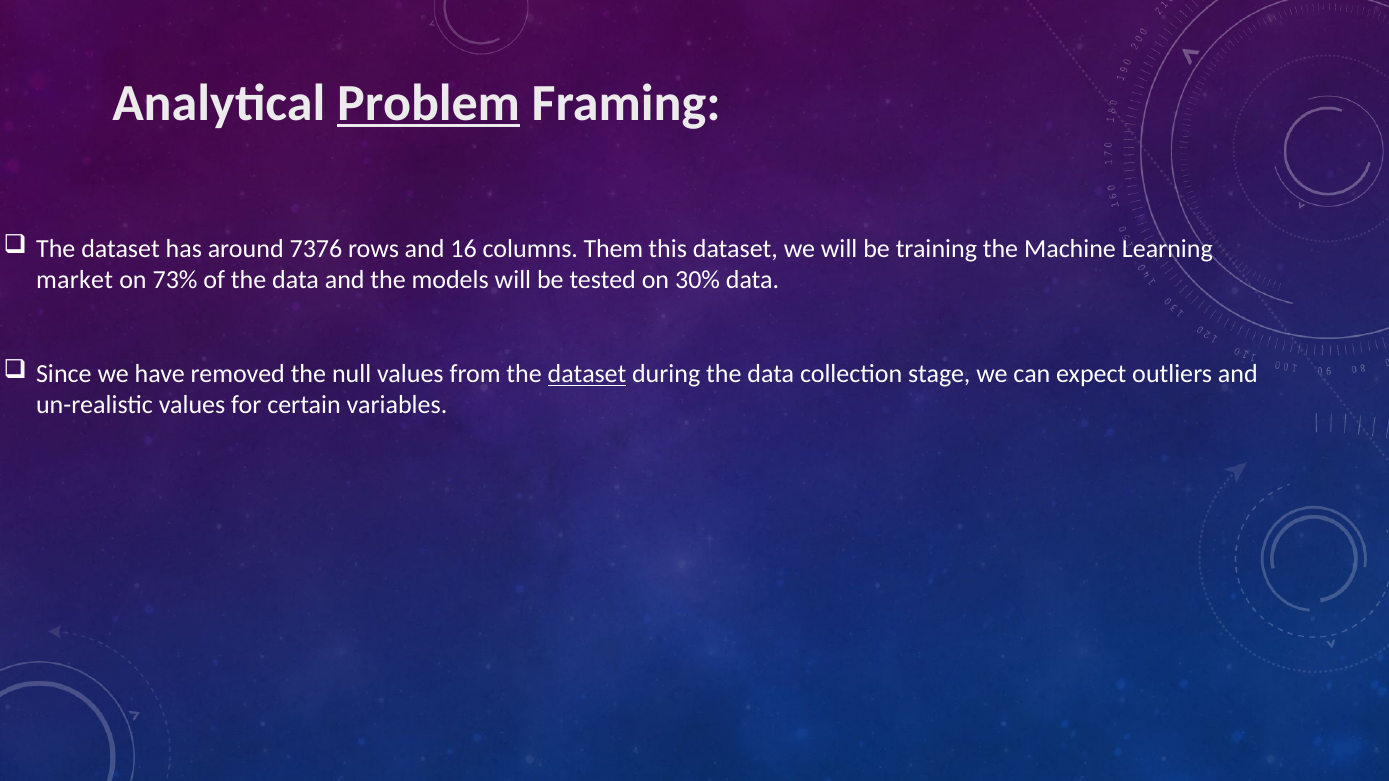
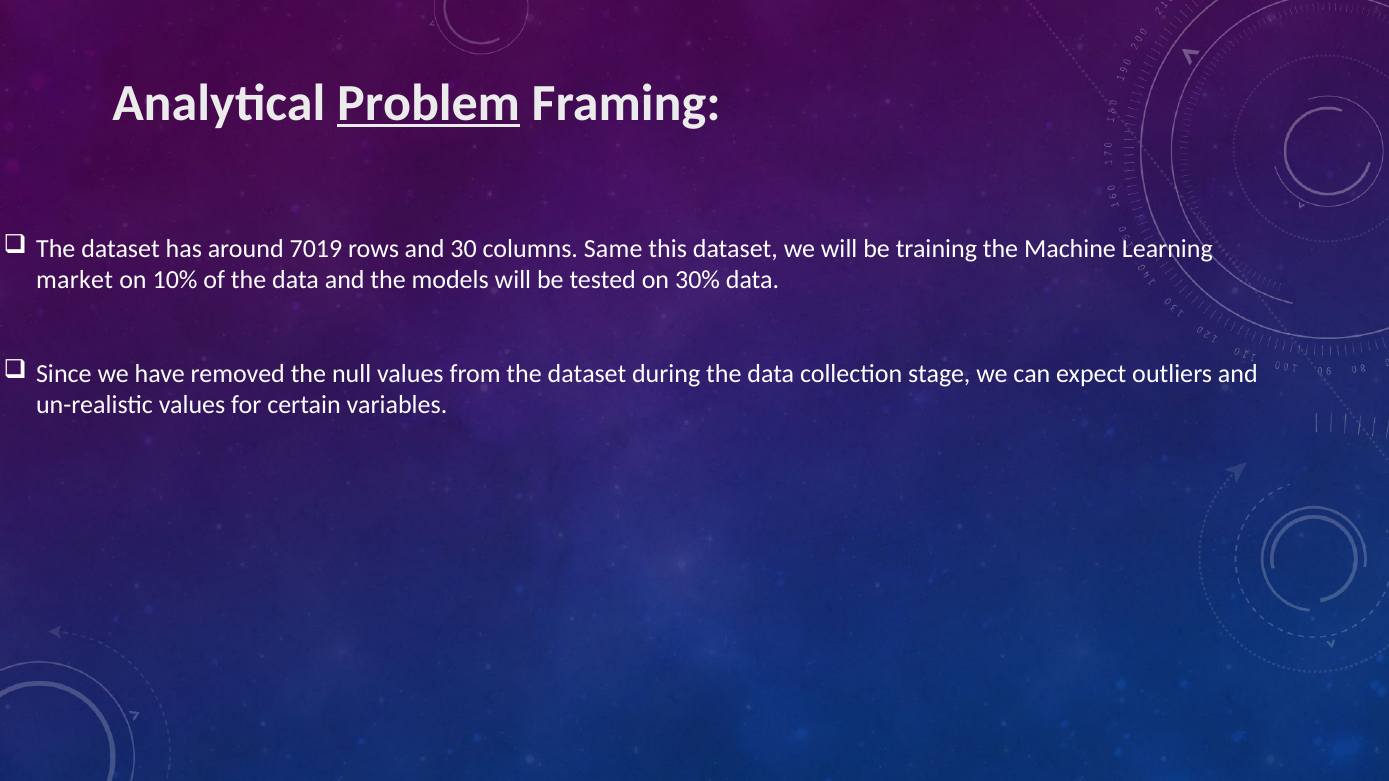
7376: 7376 -> 7019
16: 16 -> 30
Them: Them -> Same
73%: 73% -> 10%
dataset at (587, 374) underline: present -> none
